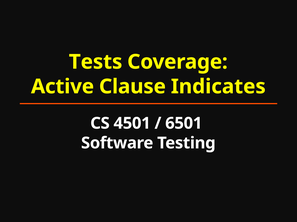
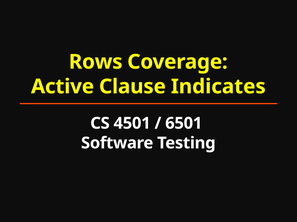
Tests: Tests -> Rows
